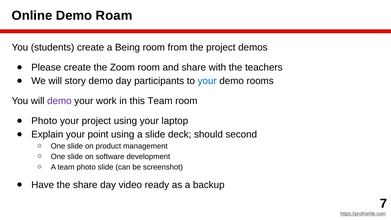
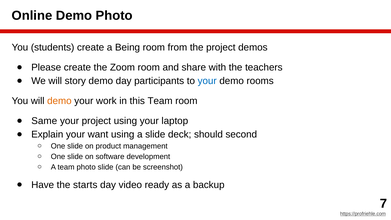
Demo Roam: Roam -> Photo
demo at (59, 101) colour: purple -> orange
Photo at (44, 121): Photo -> Same
point: point -> want
the share: share -> starts
